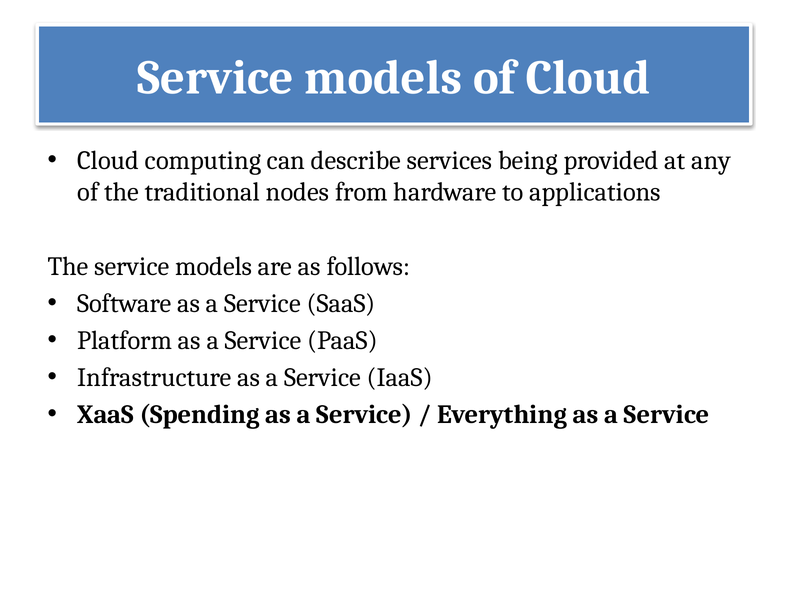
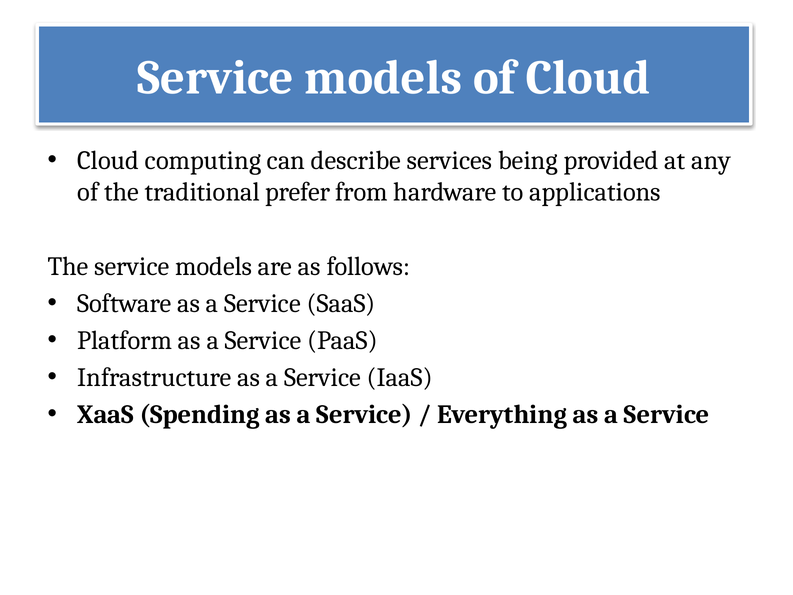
nodes: nodes -> prefer
